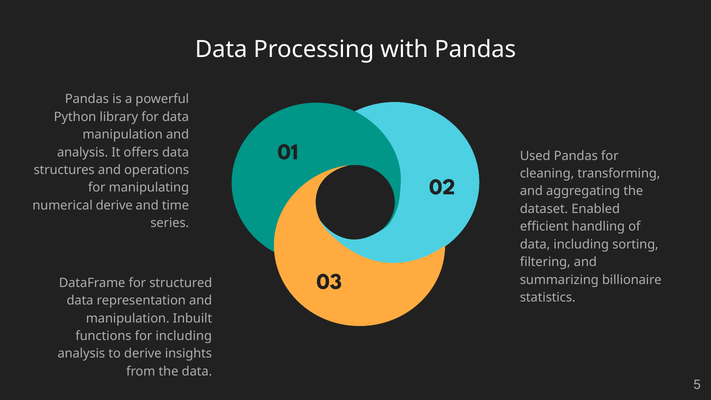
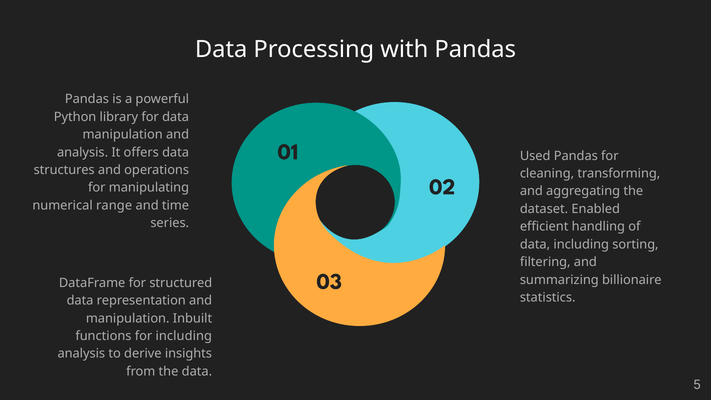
numerical derive: derive -> range
